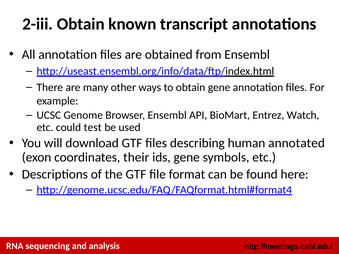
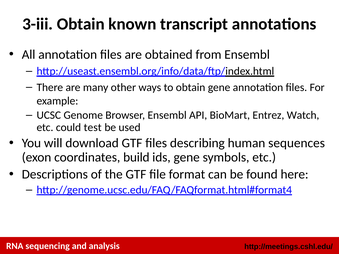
2-iii: 2-iii -> 3-iii
annotated: annotated -> sequences
their: their -> build
